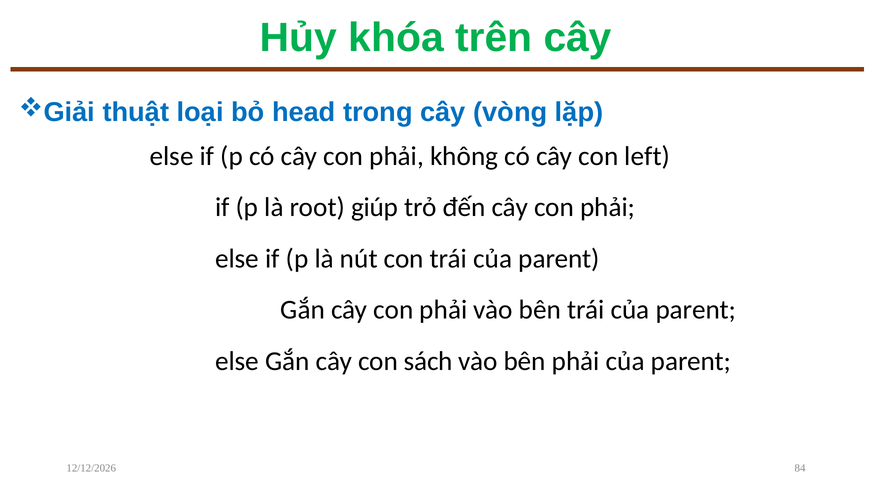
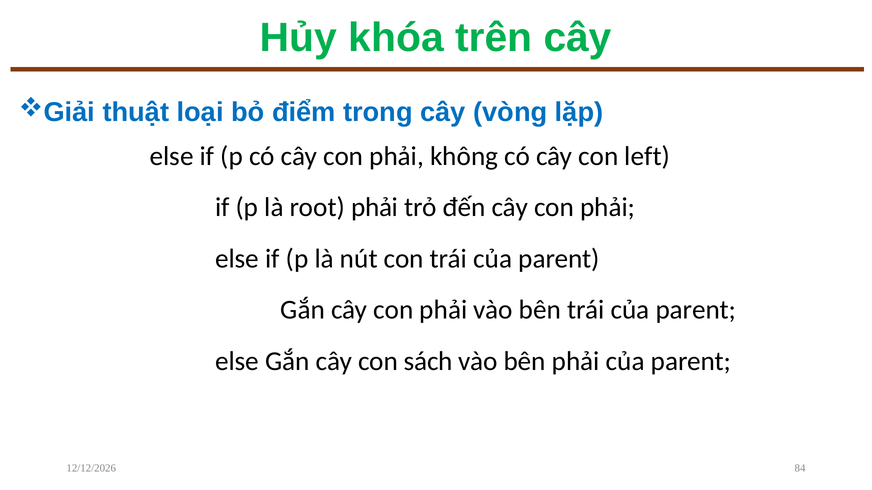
head: head -> điểm
root giúp: giúp -> phải
